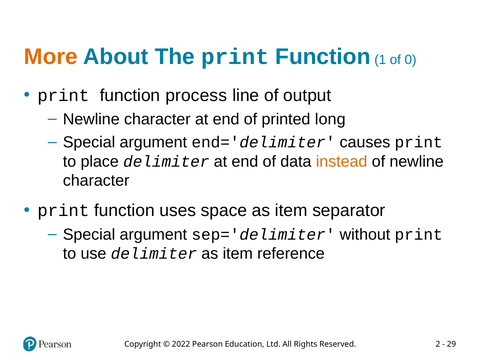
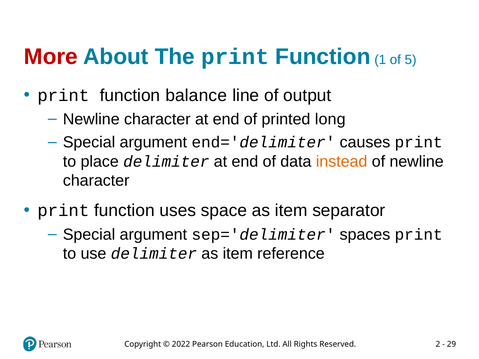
More colour: orange -> red
0: 0 -> 5
process: process -> balance
without: without -> spaces
